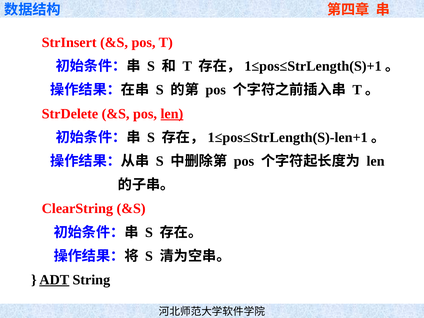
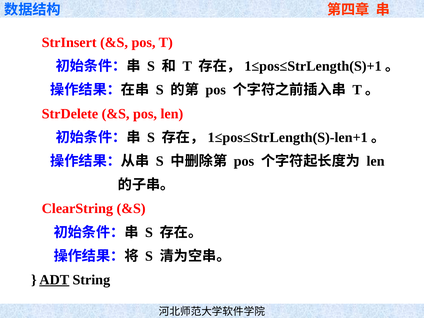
len at (172, 114) underline: present -> none
